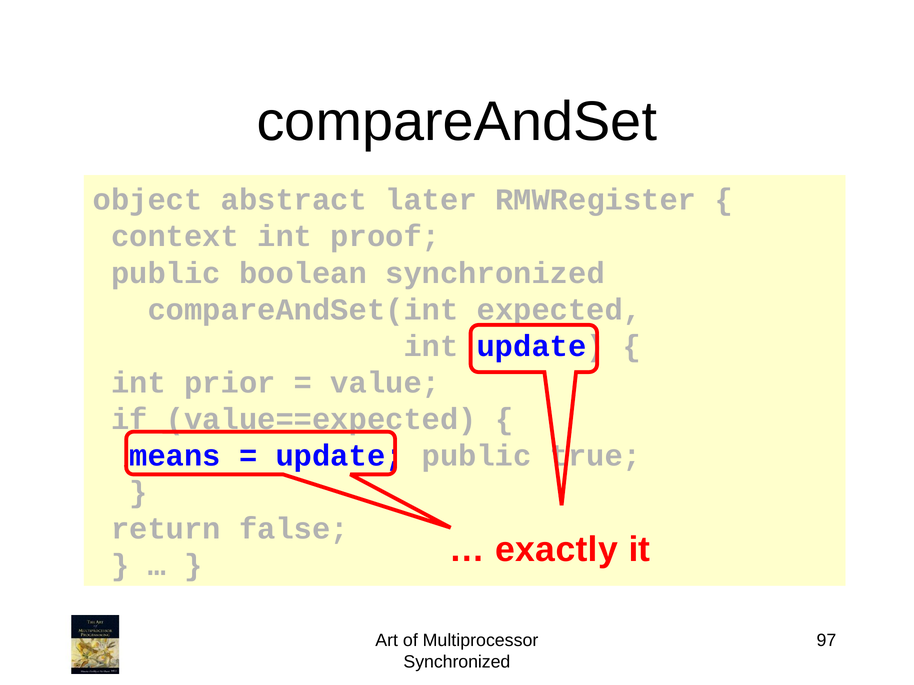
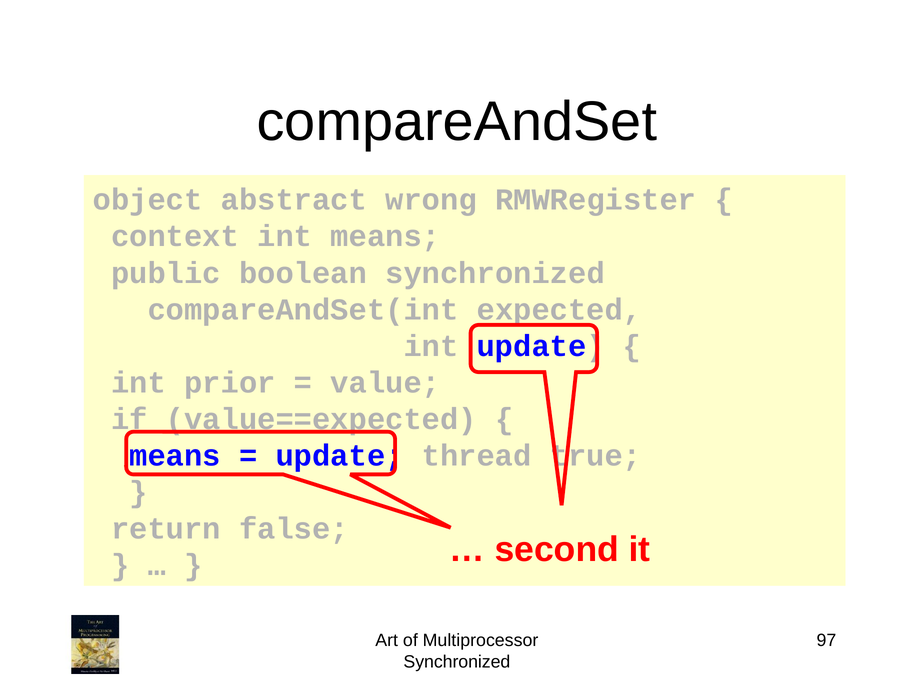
later: later -> wrong
int proof: proof -> means
public at (477, 456): public -> thread
exactly: exactly -> second
